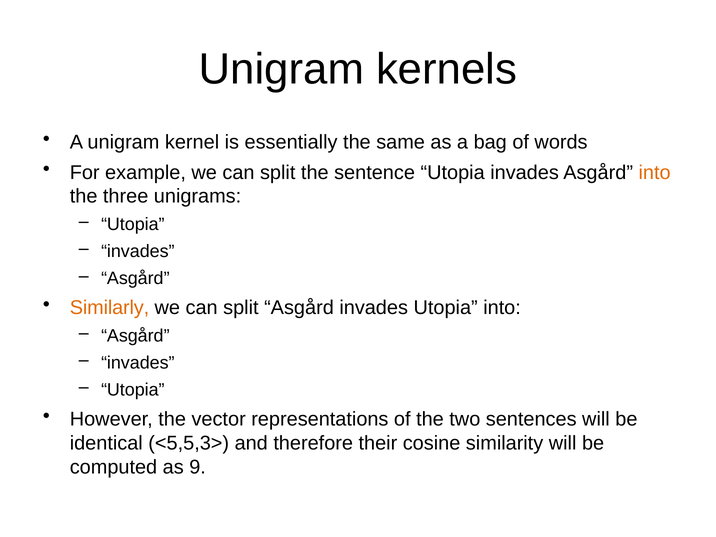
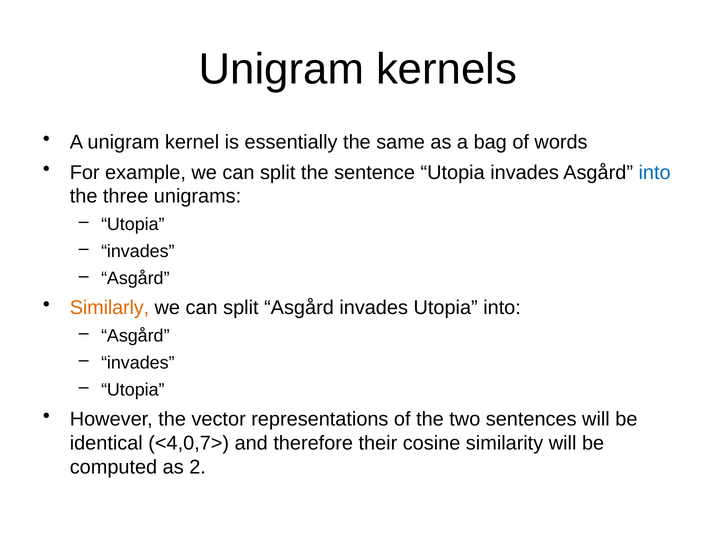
into at (655, 172) colour: orange -> blue
<5,5,3>: <5,5,3> -> <4,0,7>
9: 9 -> 2
